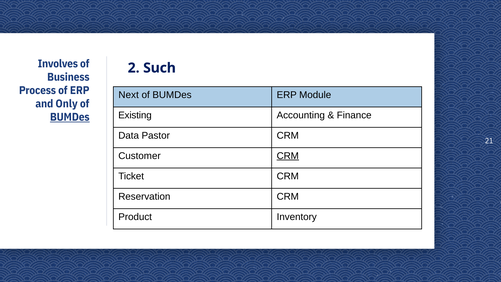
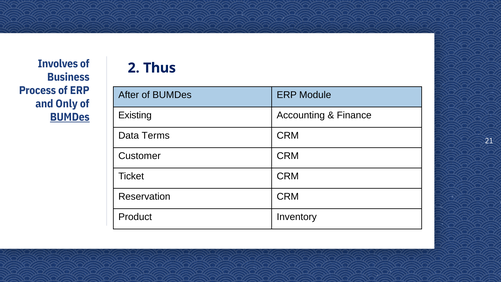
Such: Such -> Thus
Next: Next -> After
Pastor: Pastor -> Terms
CRM at (288, 156) underline: present -> none
